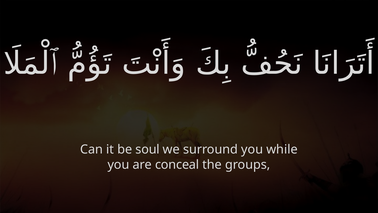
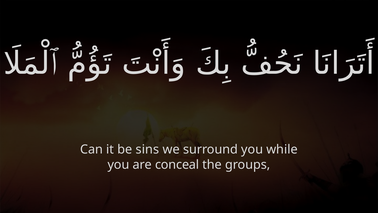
soul: soul -> sins
